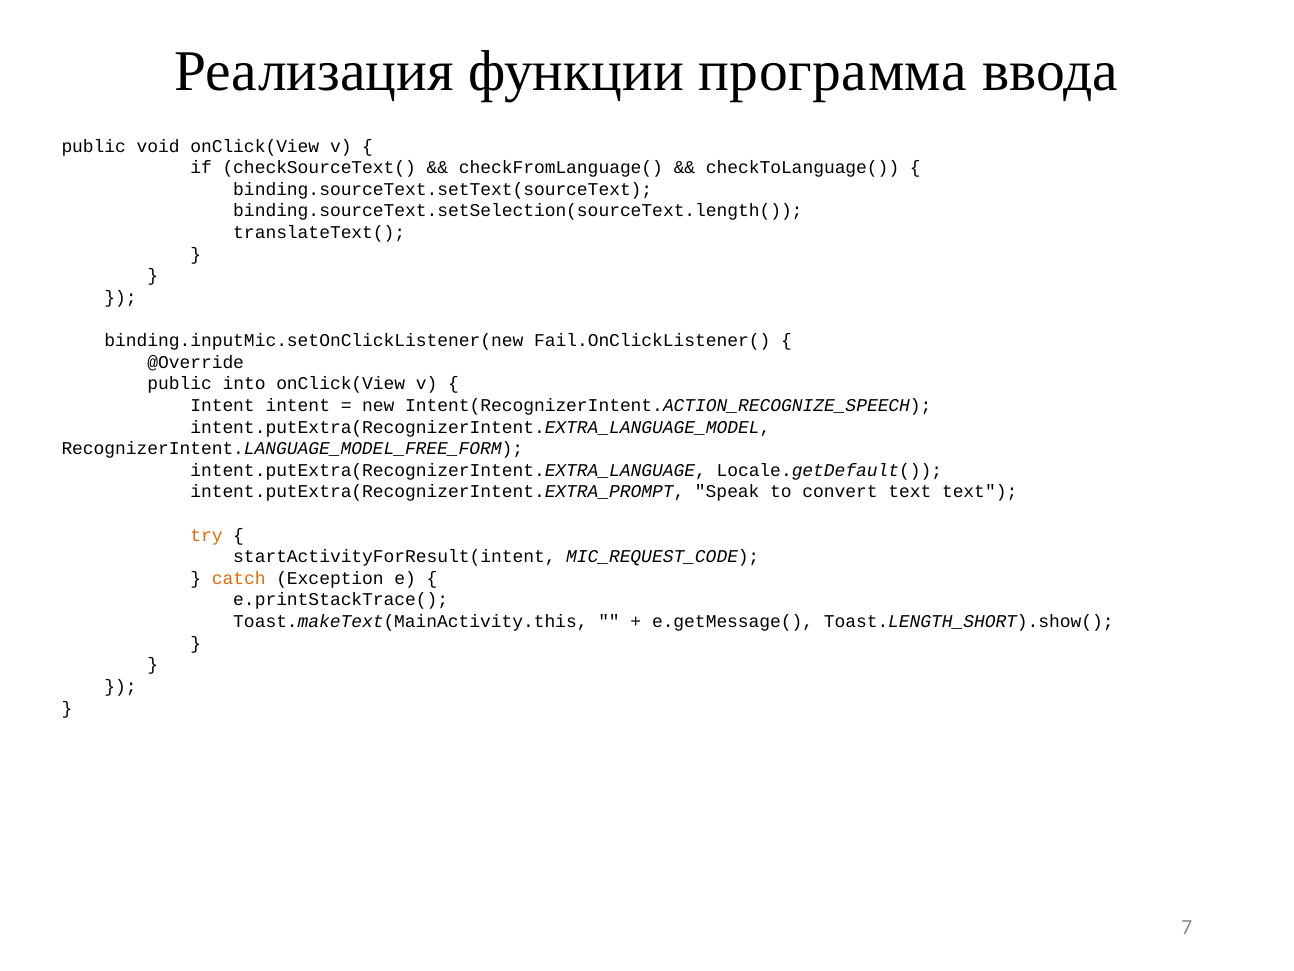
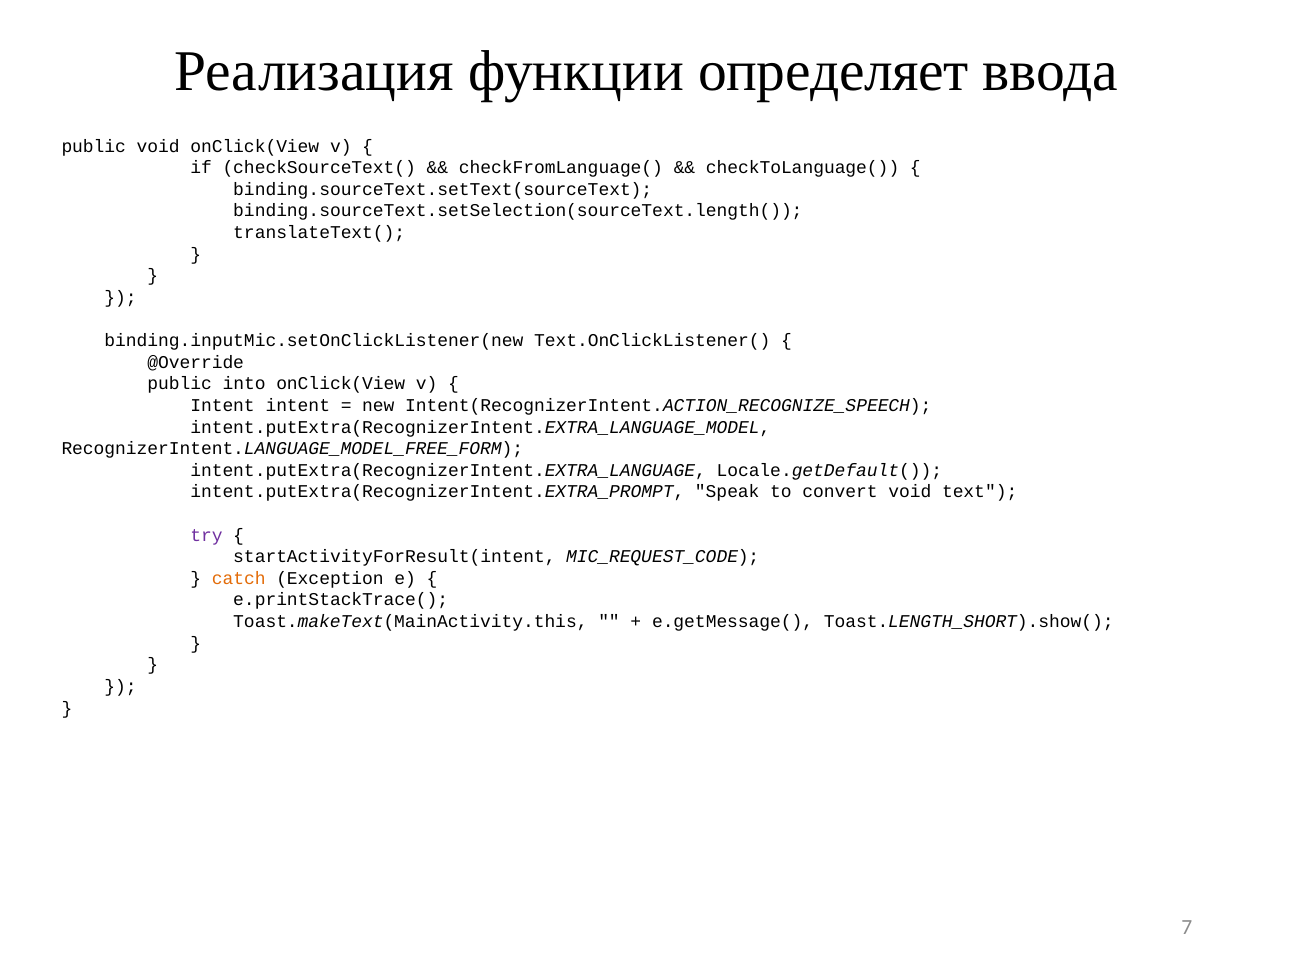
программа: программа -> определяет
Fail.OnClickListener(: Fail.OnClickListener( -> Text.OnClickListener(
convert text: text -> void
try colour: orange -> purple
